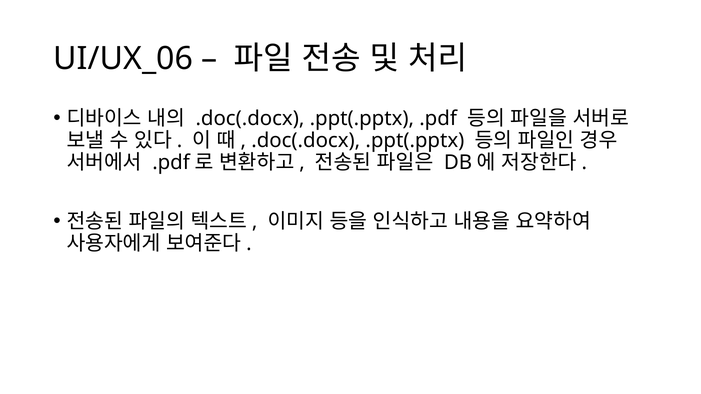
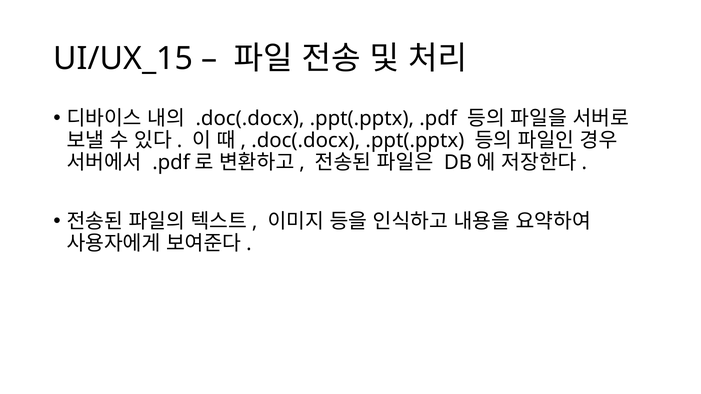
UI/UX_06: UI/UX_06 -> UI/UX_15
